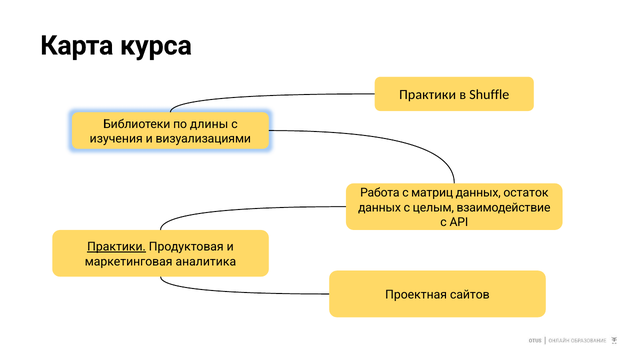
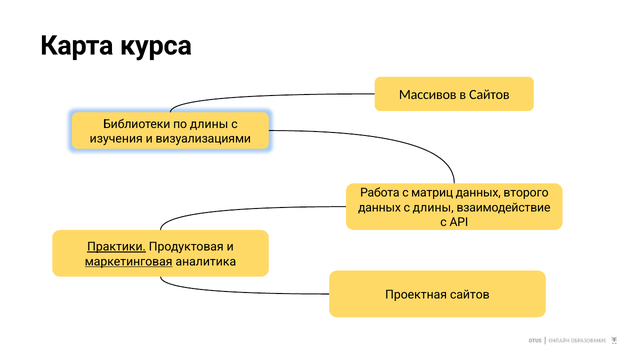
Практики at (428, 95): Практики -> Массивов
в Shuffle: Shuffle -> Сайтов
остаток: остаток -> второго
с целым: целым -> длины
маркетинговая underline: none -> present
